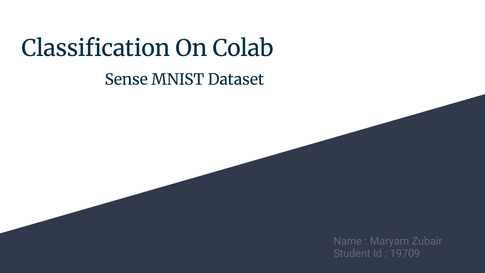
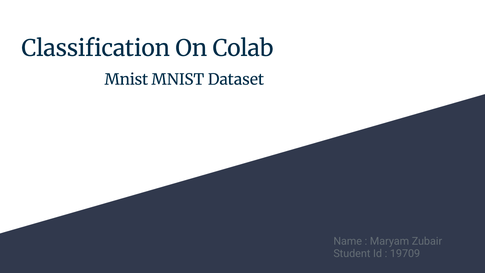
Sense at (126, 80): Sense -> Mnist
